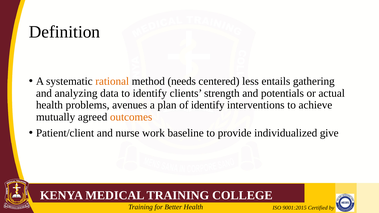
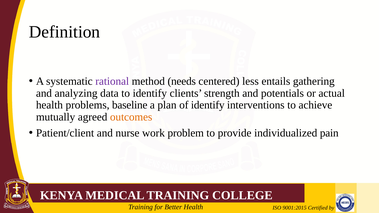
rational colour: orange -> purple
avenues: avenues -> baseline
baseline: baseline -> problem
give: give -> pain
